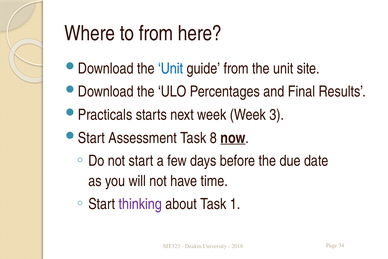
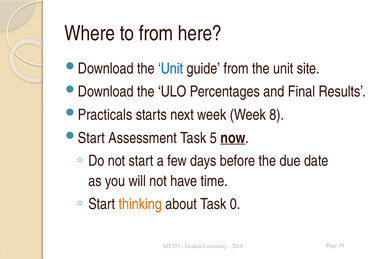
3: 3 -> 8
8: 8 -> 5
thinking colour: purple -> orange
1: 1 -> 0
